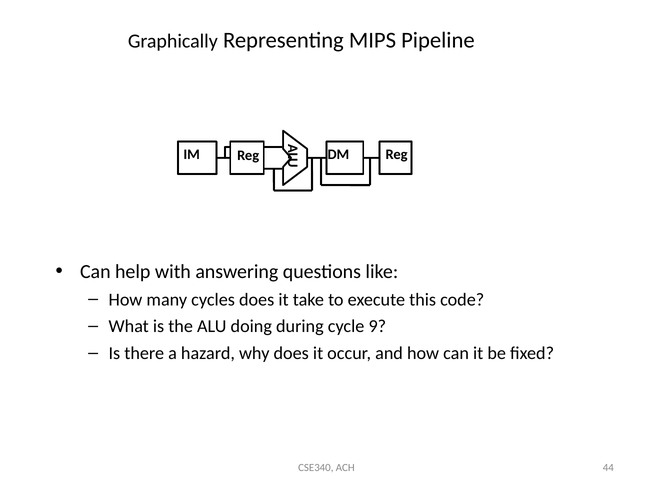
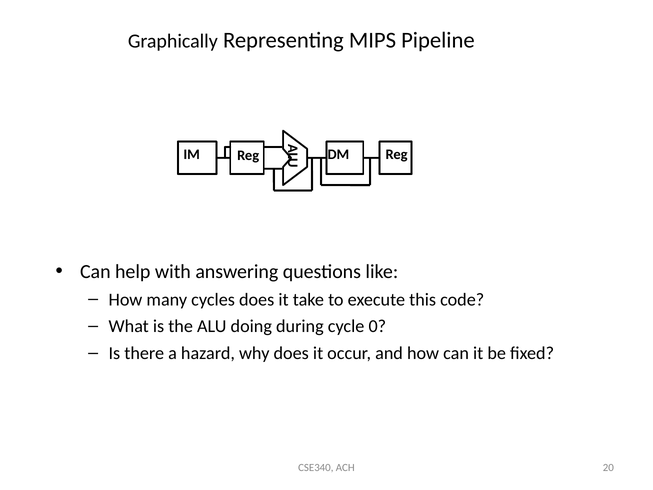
9: 9 -> 0
44: 44 -> 20
